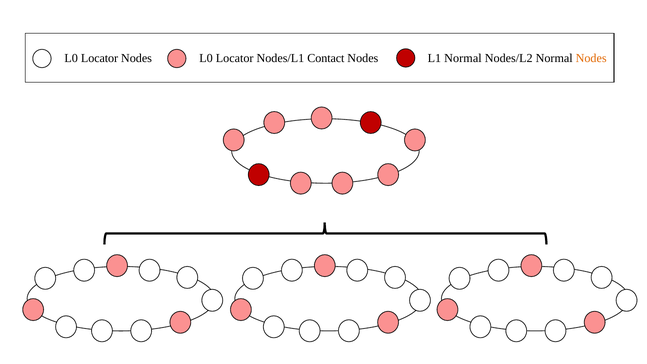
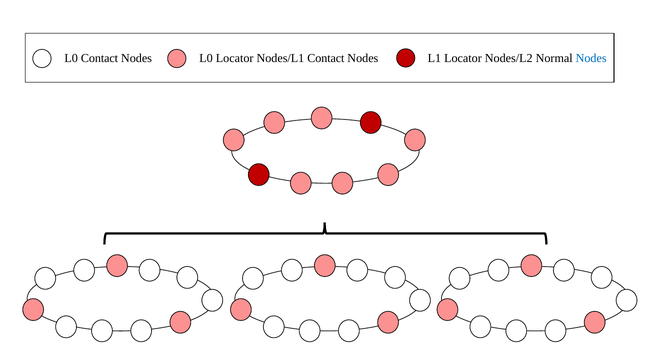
Locator at (100, 58): Locator -> Contact
L1 Normal: Normal -> Locator
Nodes at (591, 58) colour: orange -> blue
